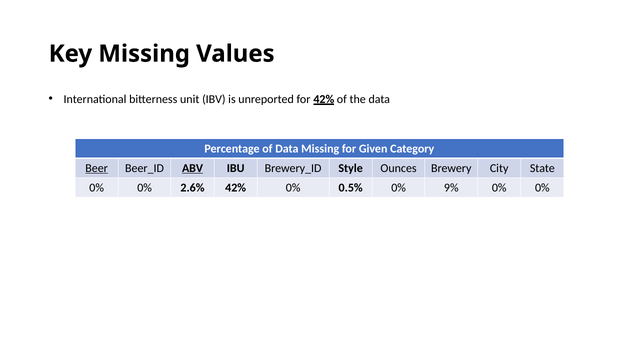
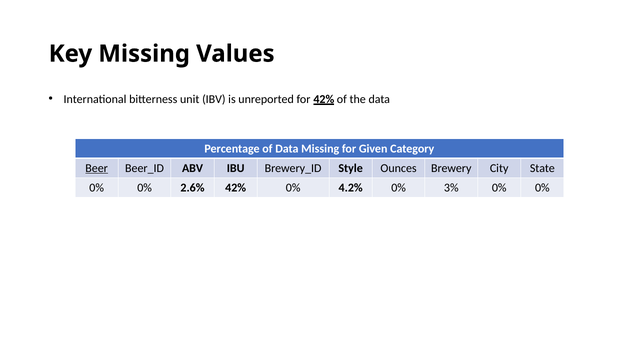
ABV underline: present -> none
0.5%: 0.5% -> 4.2%
9%: 9% -> 3%
